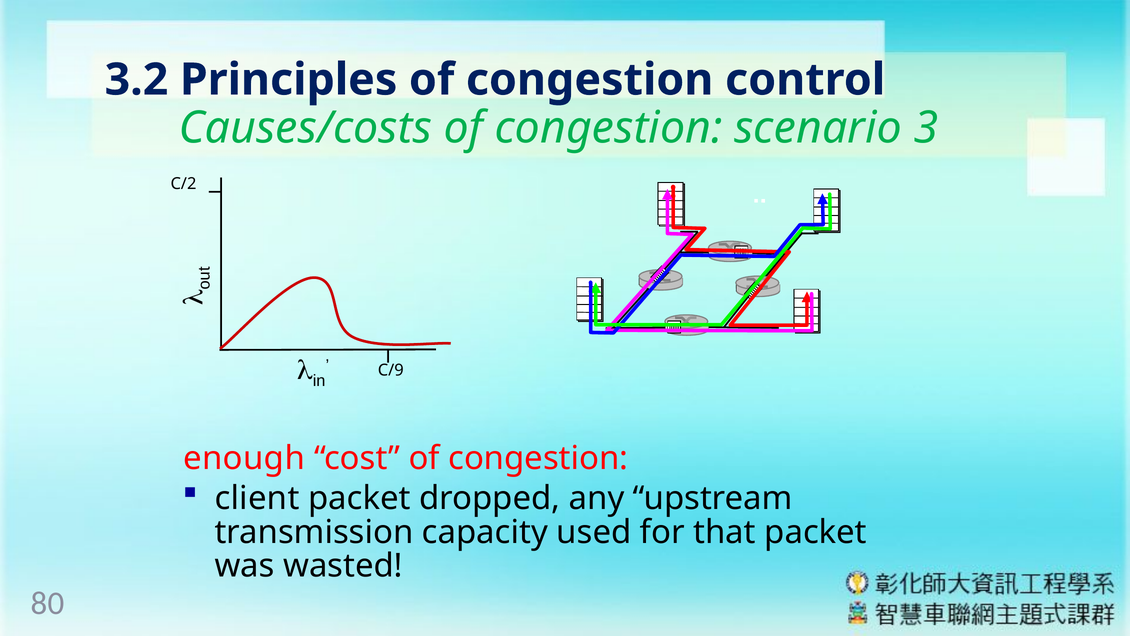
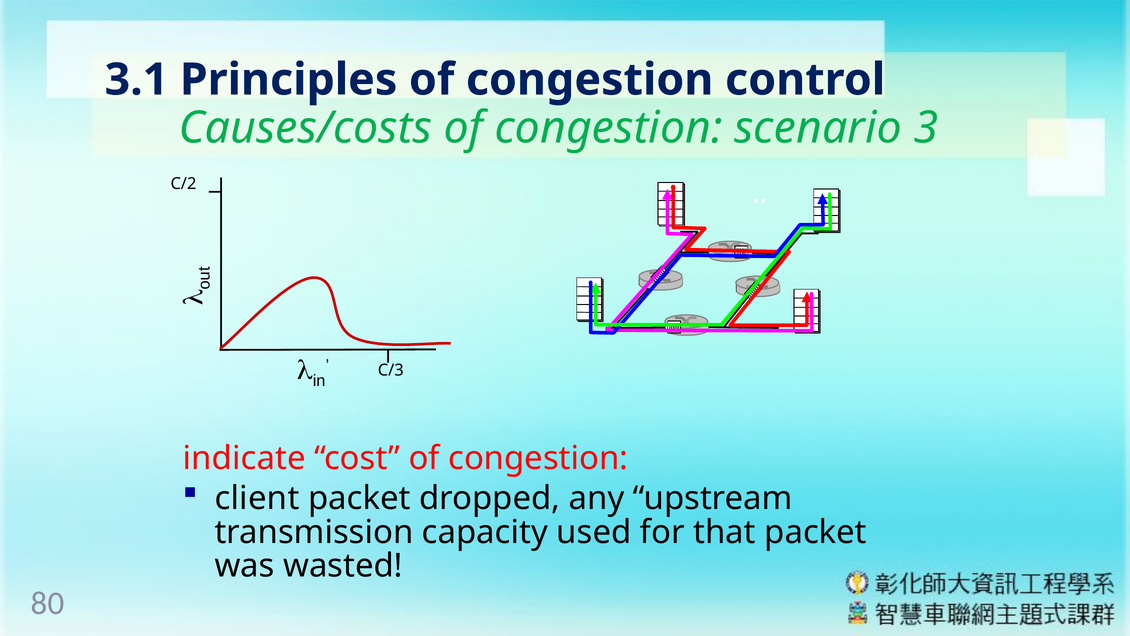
3.2: 3.2 -> 3.1
C/9: C/9 -> C/3
enough: enough -> indicate
